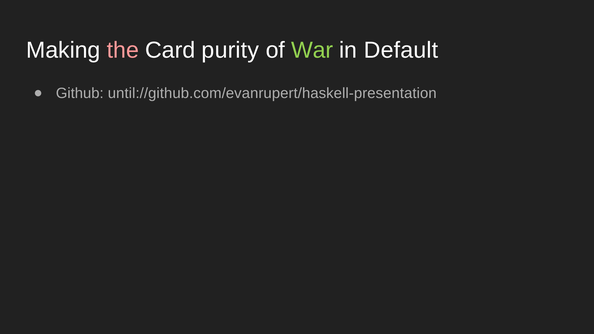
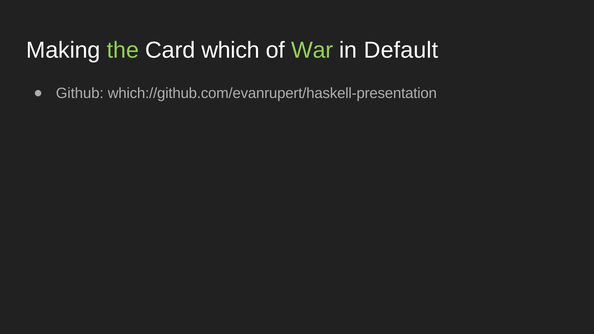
the colour: pink -> light green
purity: purity -> which
until://github.com/evanrupert/haskell-presentation: until://github.com/evanrupert/haskell-presentation -> which://github.com/evanrupert/haskell-presentation
